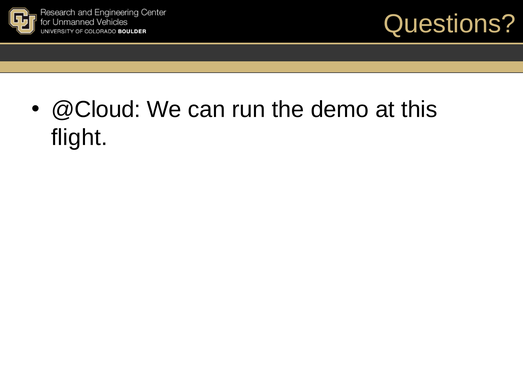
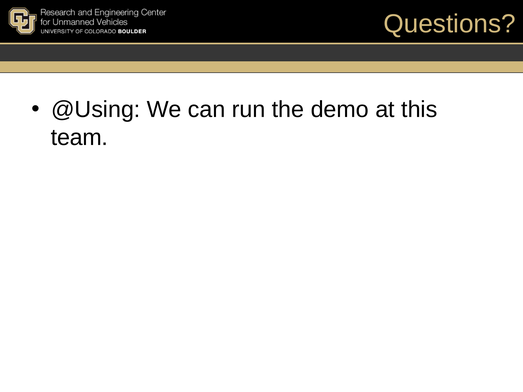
@Cloud: @Cloud -> @Using
flight: flight -> team
